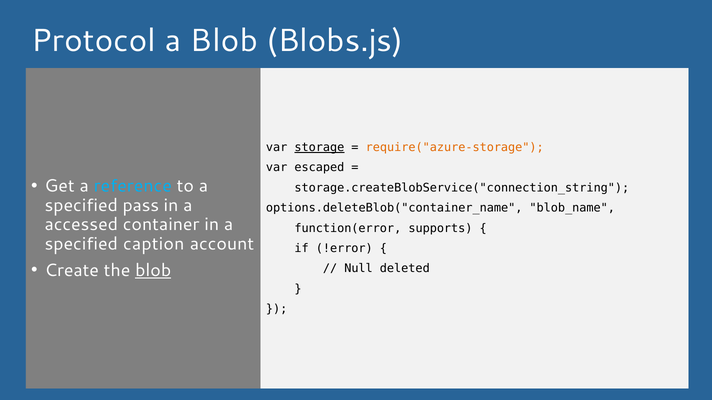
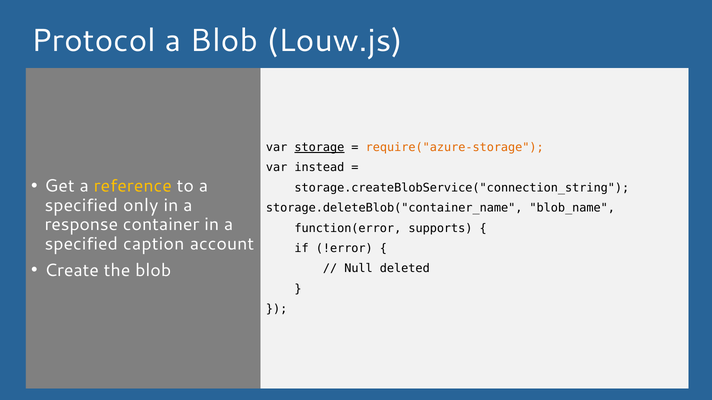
Blobs.js: Blobs.js -> Louw.js
escaped: escaped -> instead
reference colour: light blue -> yellow
pass: pass -> only
options.deleteBlob("container_name: options.deleteBlob("container_name -> storage.deleteBlob("container_name
accessed: accessed -> response
blob at (153, 271) underline: present -> none
